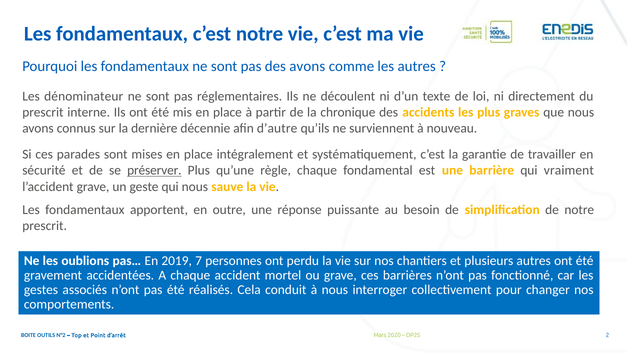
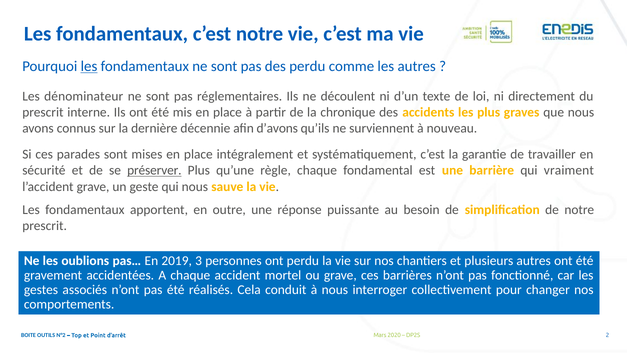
les at (89, 66) underline: none -> present
des avons: avons -> perdu
d’autre: d’autre -> d’avons
7: 7 -> 3
